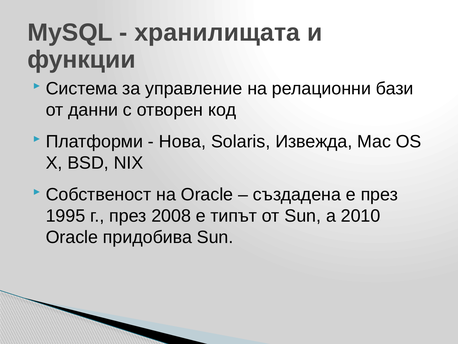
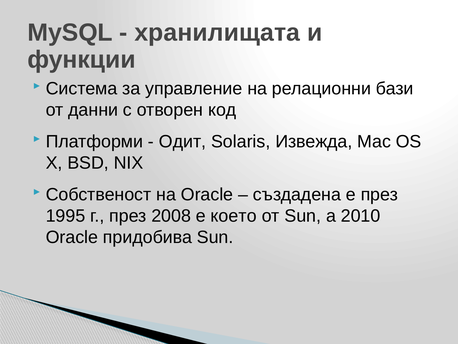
Нова: Нова -> Одит
типът: типът -> което
